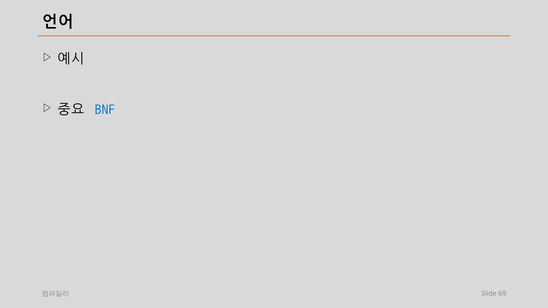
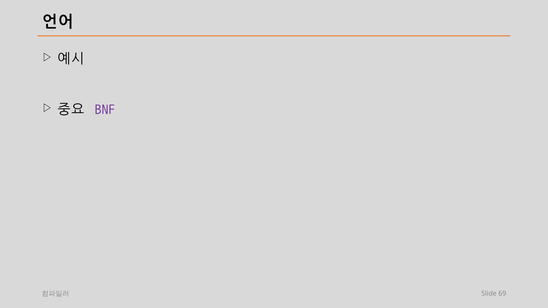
BNF colour: blue -> purple
